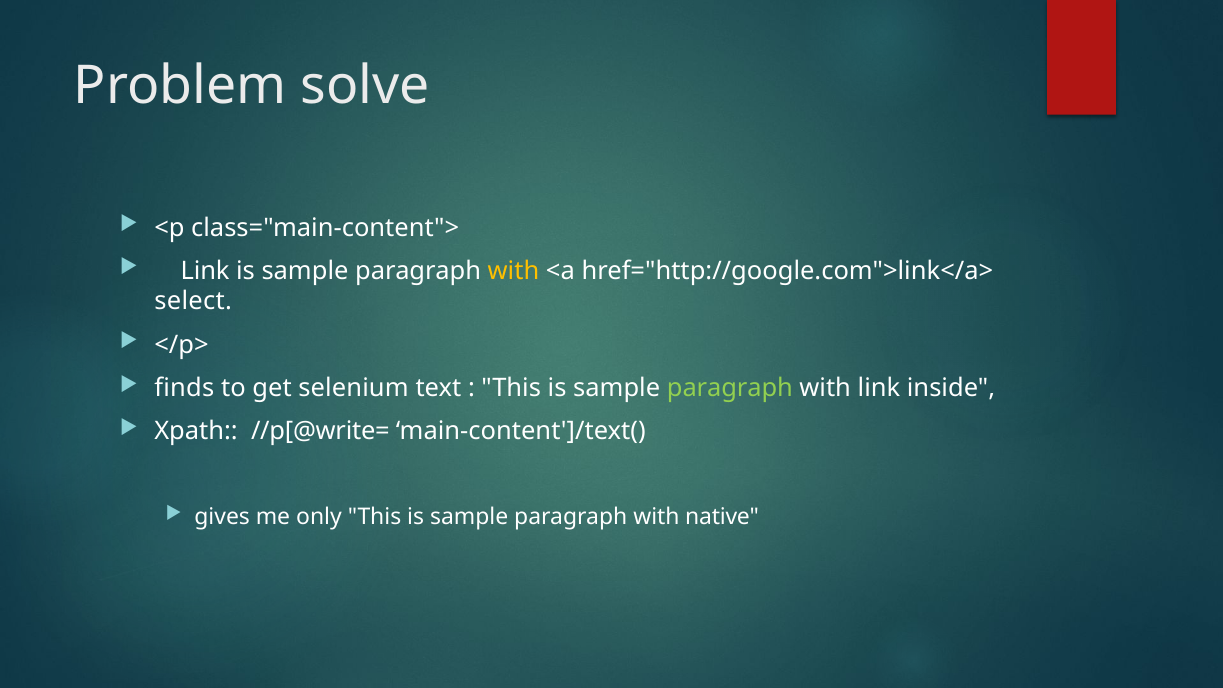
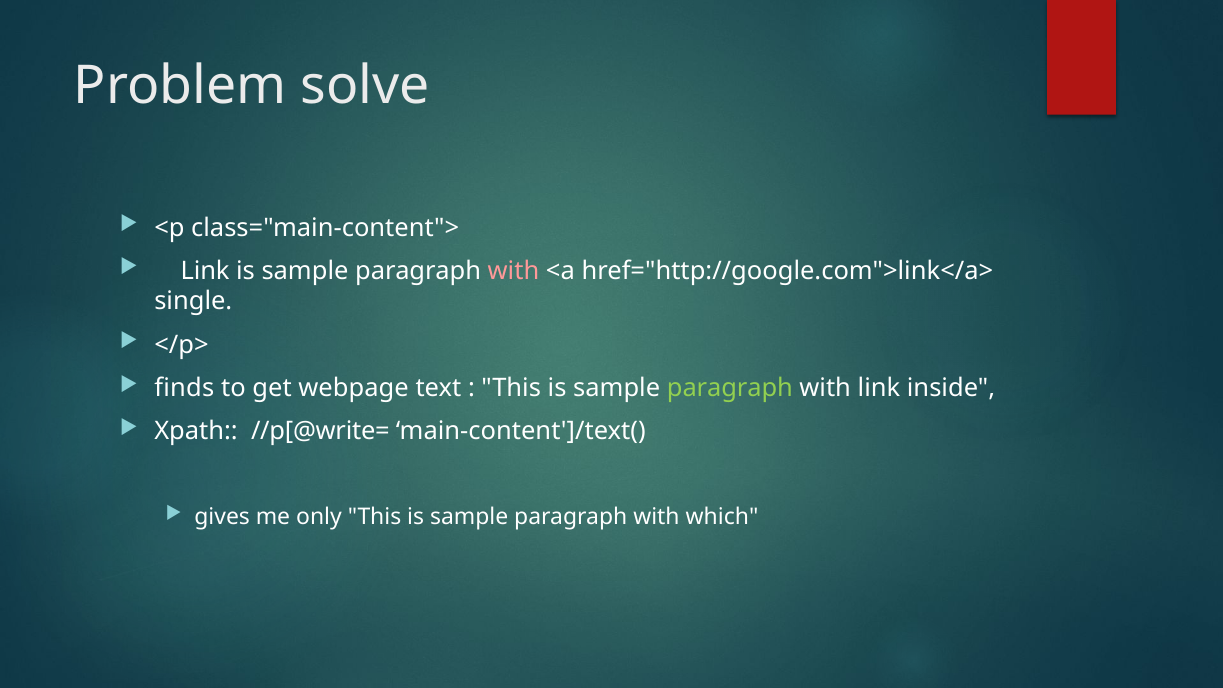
with at (513, 271) colour: yellow -> pink
select: select -> single
selenium: selenium -> webpage
native: native -> which
